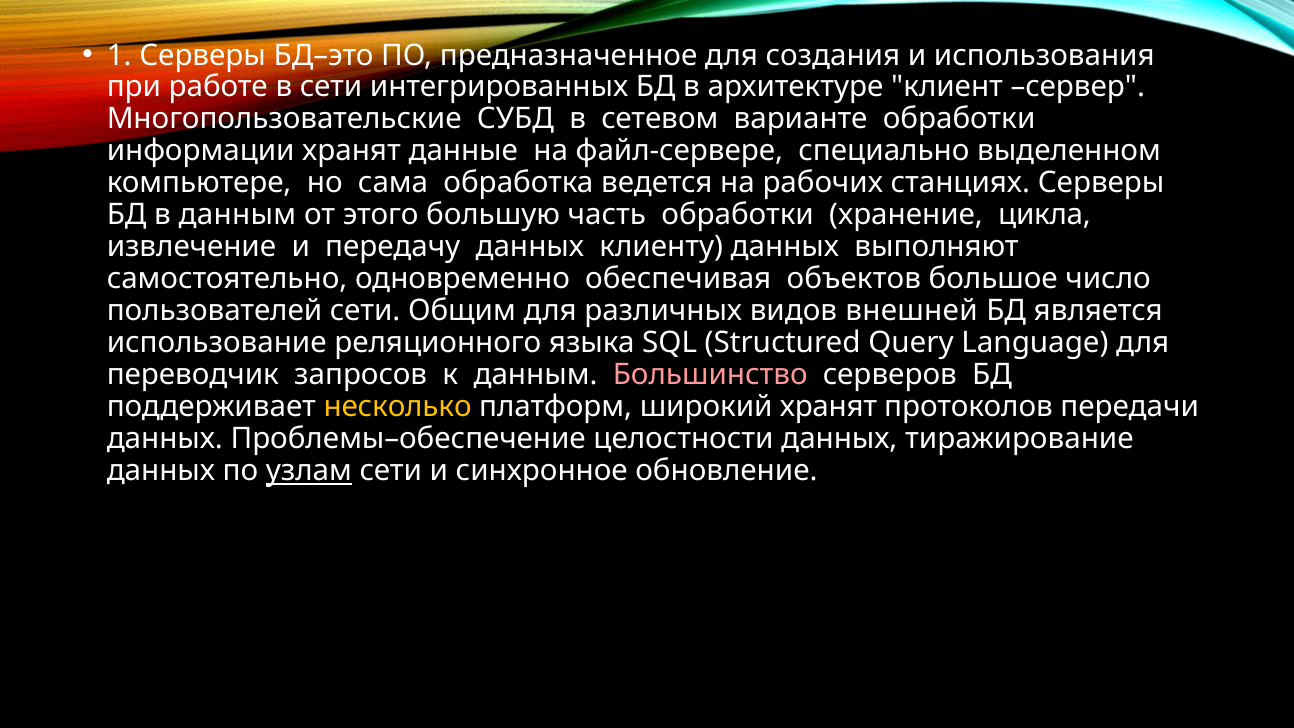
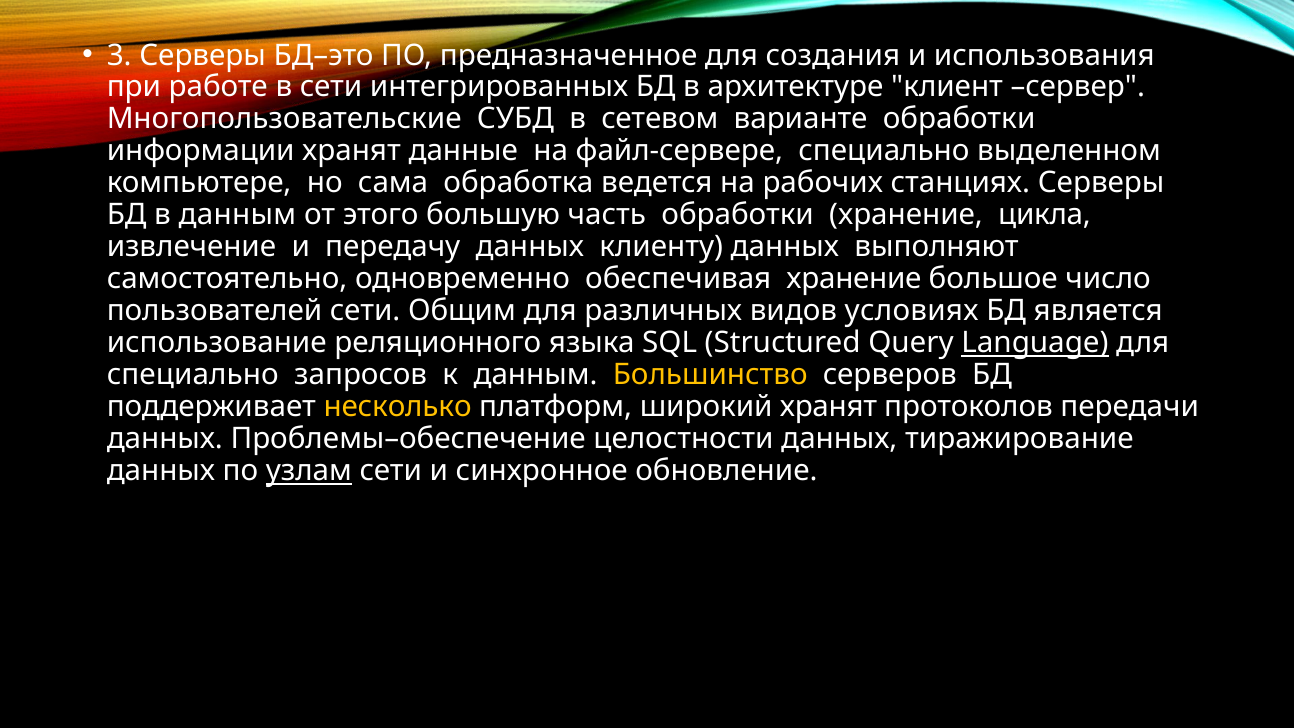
1: 1 -> 3
обеспечивая объектов: объектов -> хранение
внешней: внешней -> условиях
Language underline: none -> present
переводчик at (193, 375): переводчик -> специально
Большинство colour: pink -> yellow
